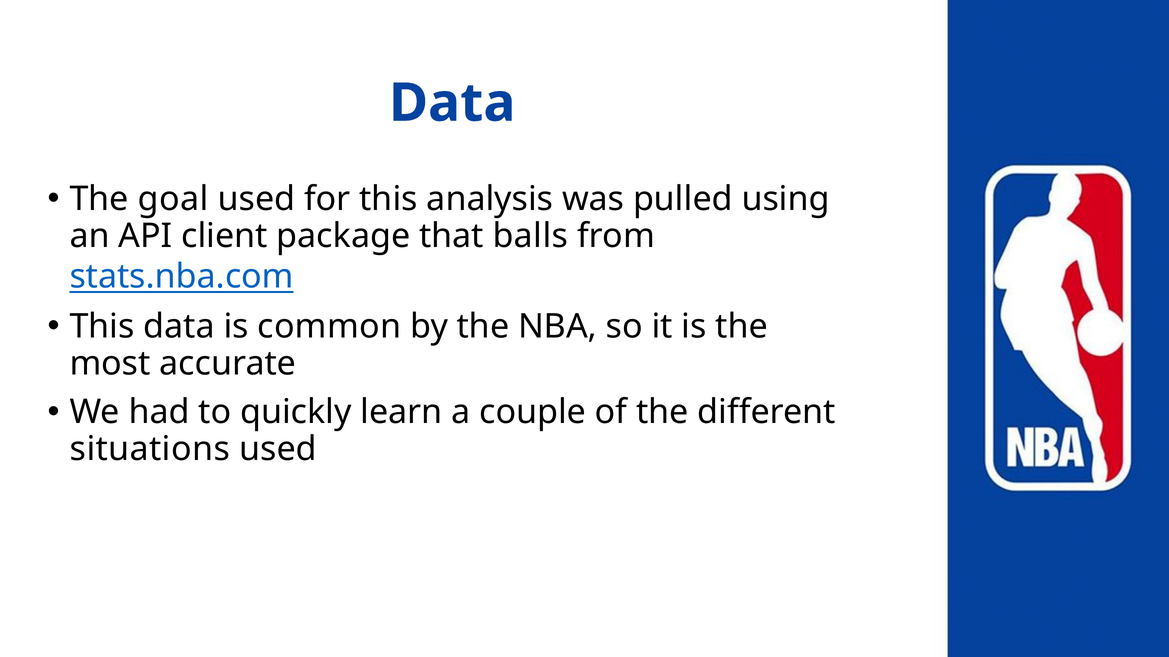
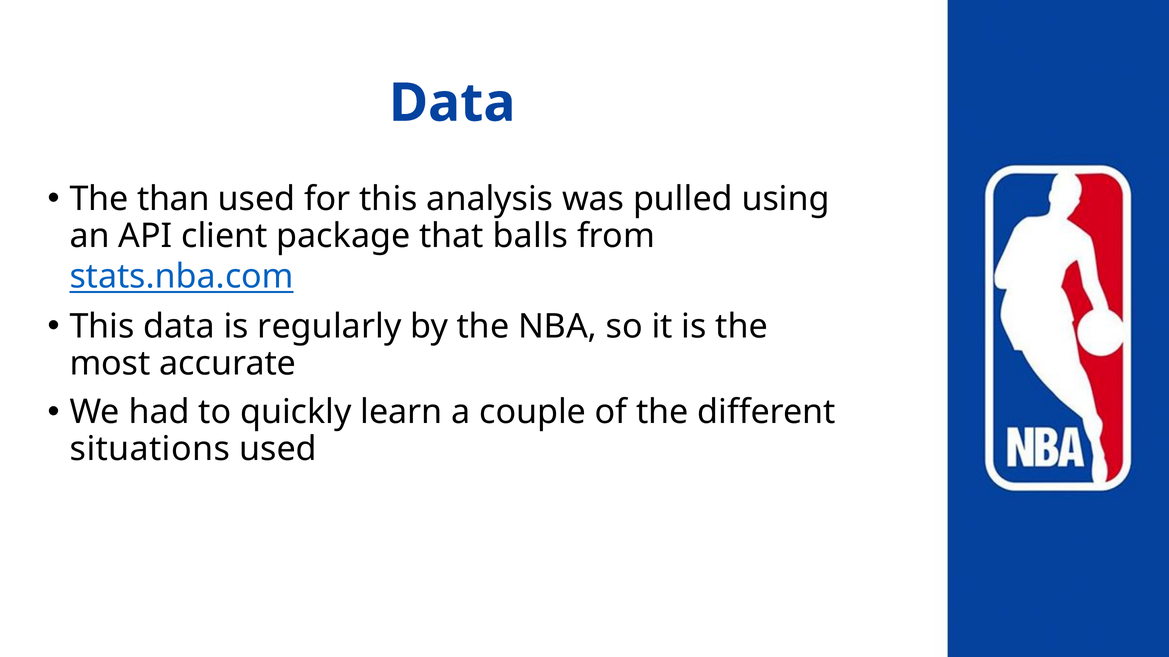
goal: goal -> than
common: common -> regularly
